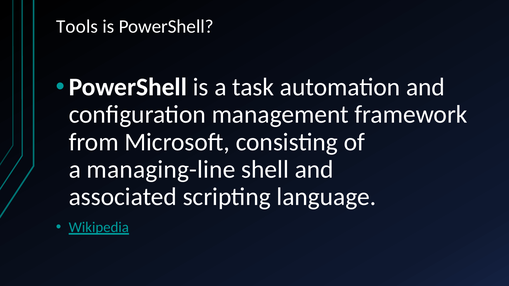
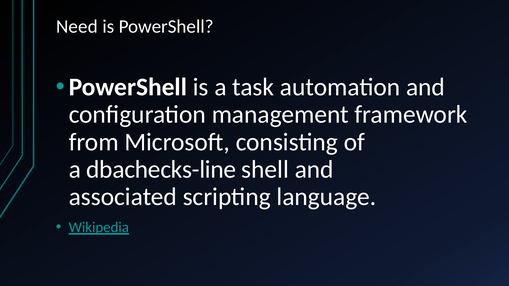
Tools: Tools -> Need
managing-line: managing-line -> dbachecks-line
